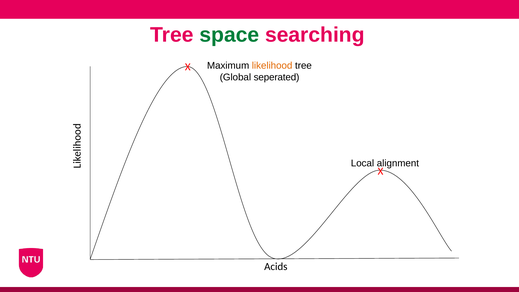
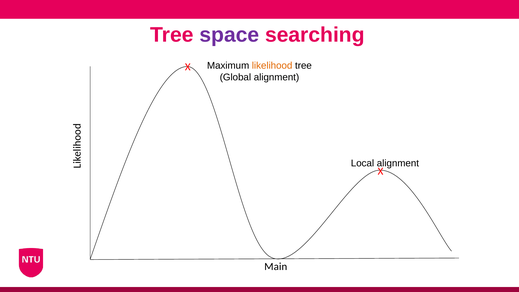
space colour: green -> purple
Global seperated: seperated -> alignment
Acids: Acids -> Main
